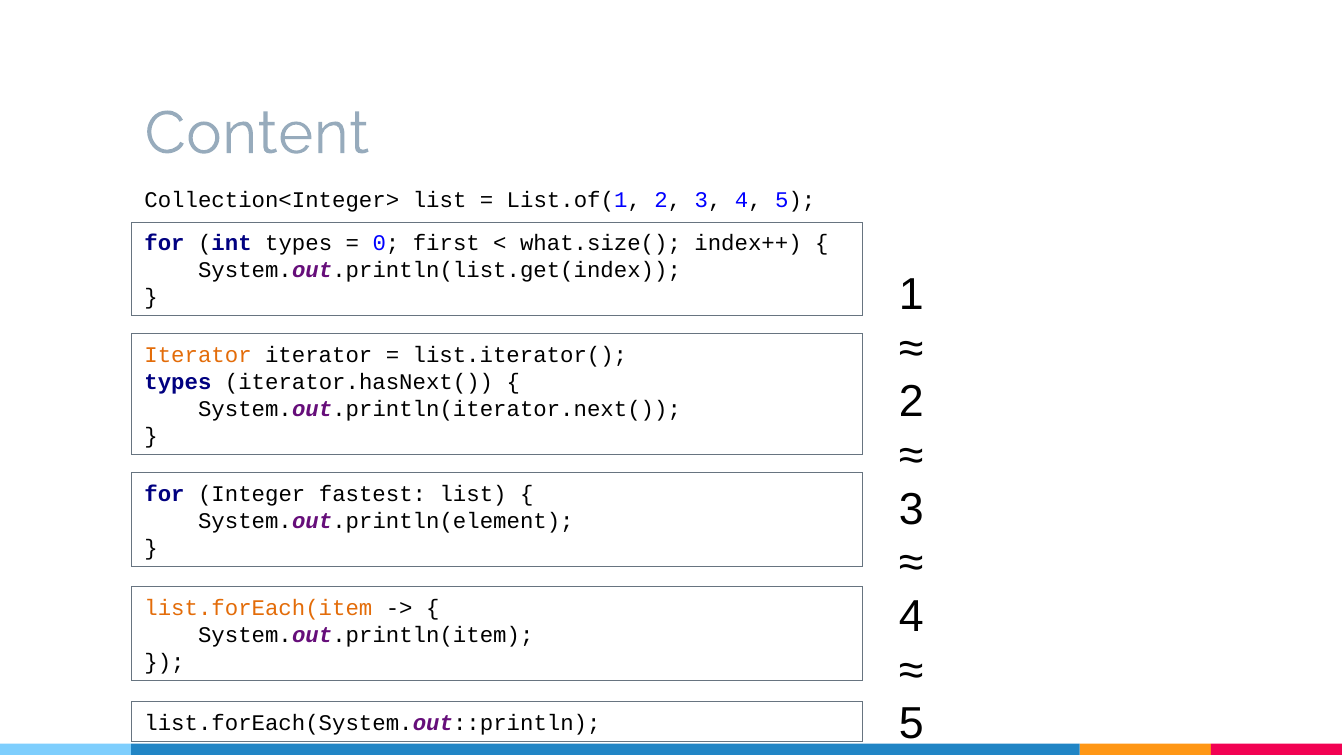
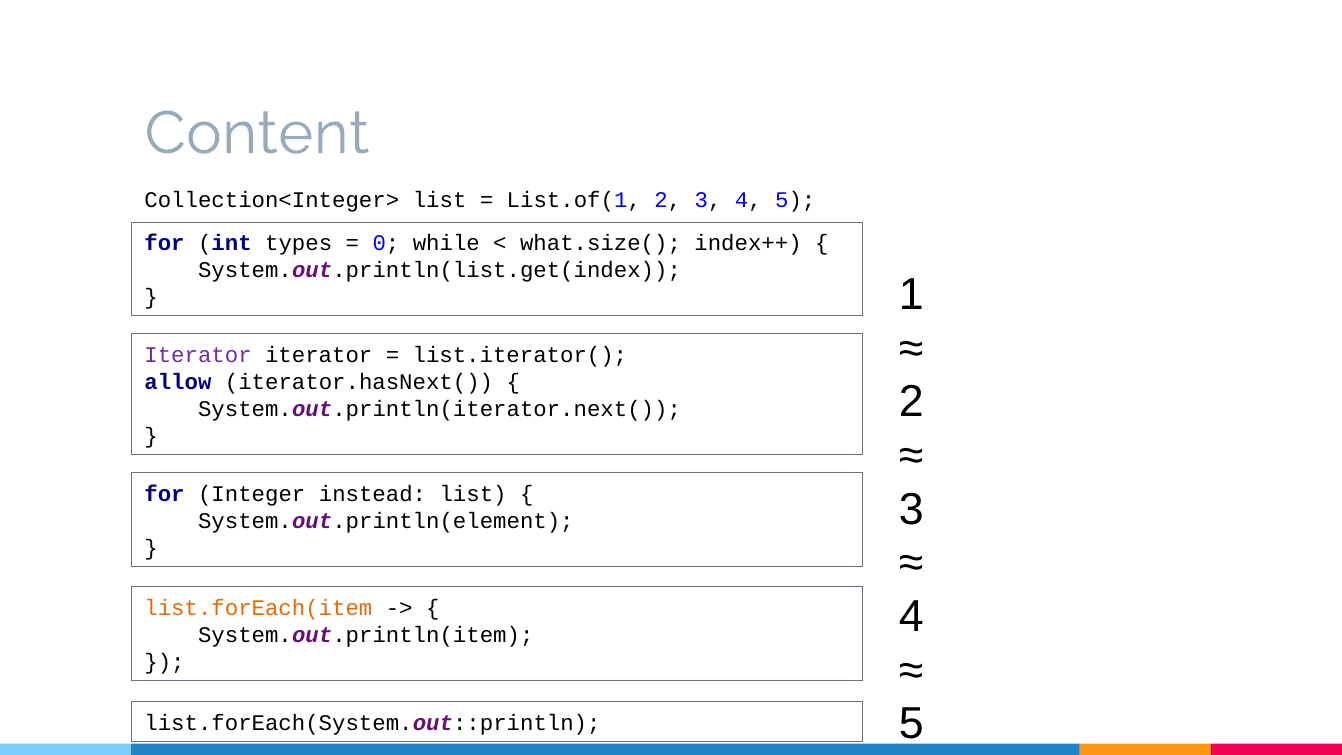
first: first -> while
Iterator at (198, 355) colour: orange -> purple
types at (178, 382): types -> allow
fastest: fastest -> instead
